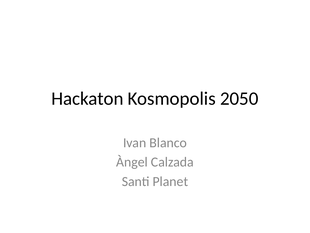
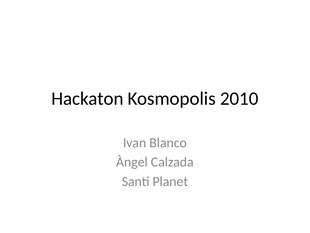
2050: 2050 -> 2010
